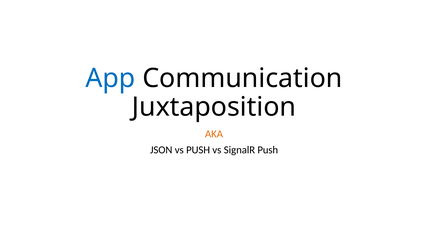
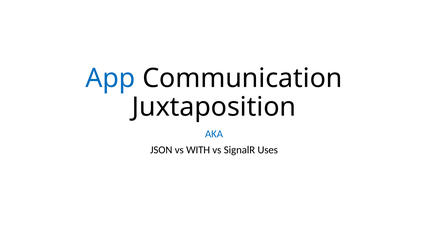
AKA colour: orange -> blue
vs PUSH: PUSH -> WITH
SignalR Push: Push -> Uses
